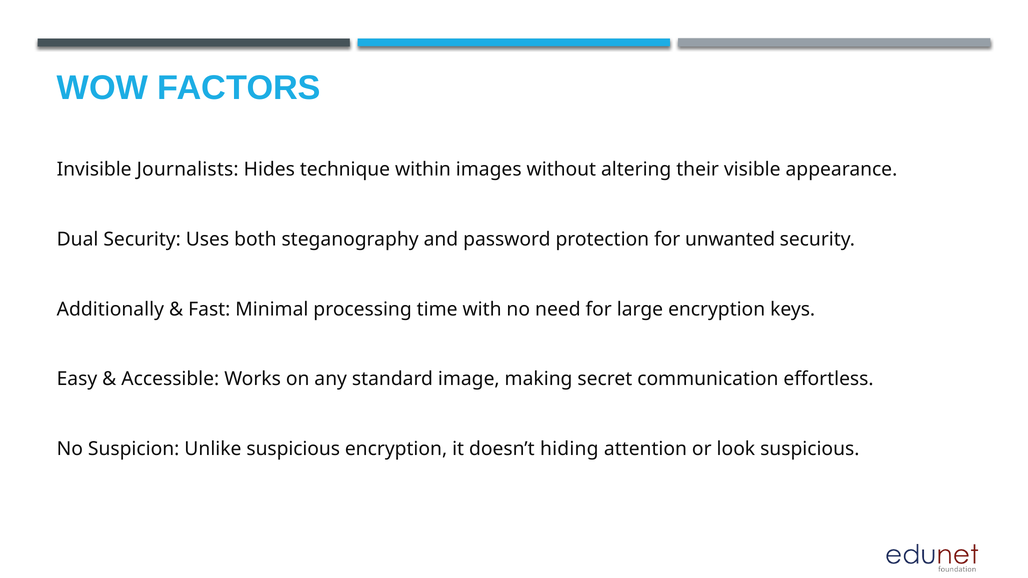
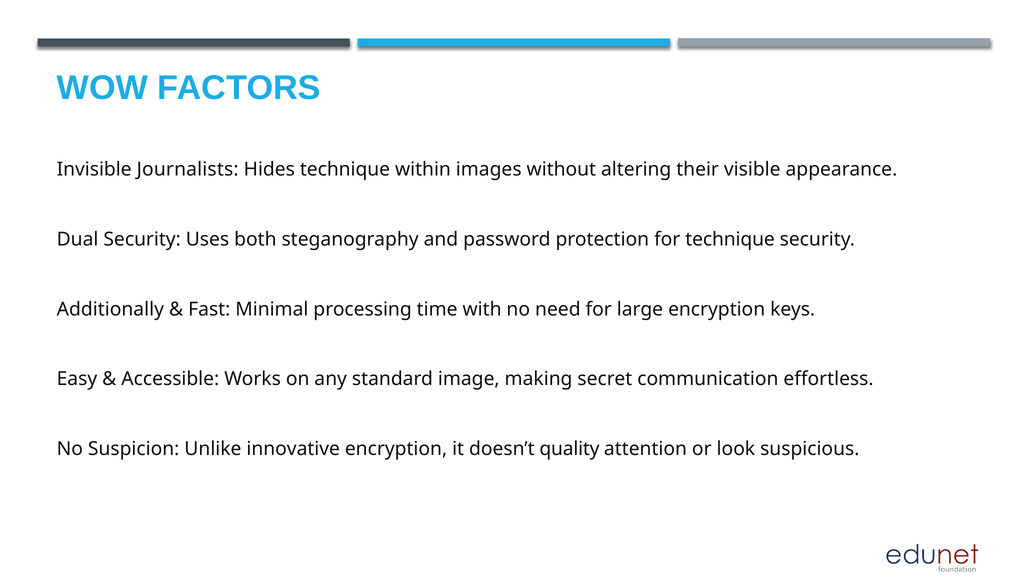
for unwanted: unwanted -> technique
Unlike suspicious: suspicious -> innovative
hiding: hiding -> quality
